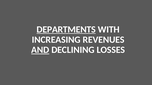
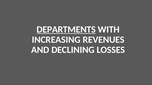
AND underline: present -> none
